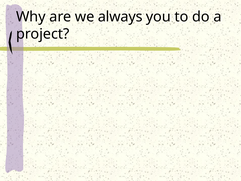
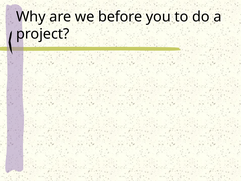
always: always -> before
